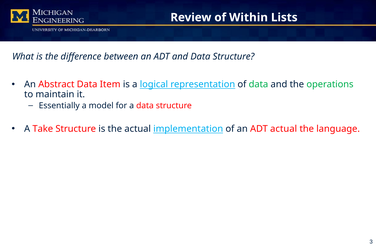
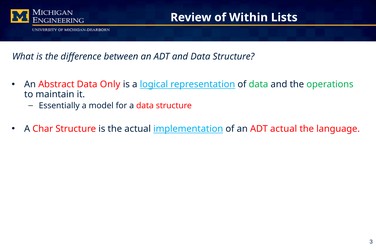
Item: Item -> Only
Take: Take -> Char
